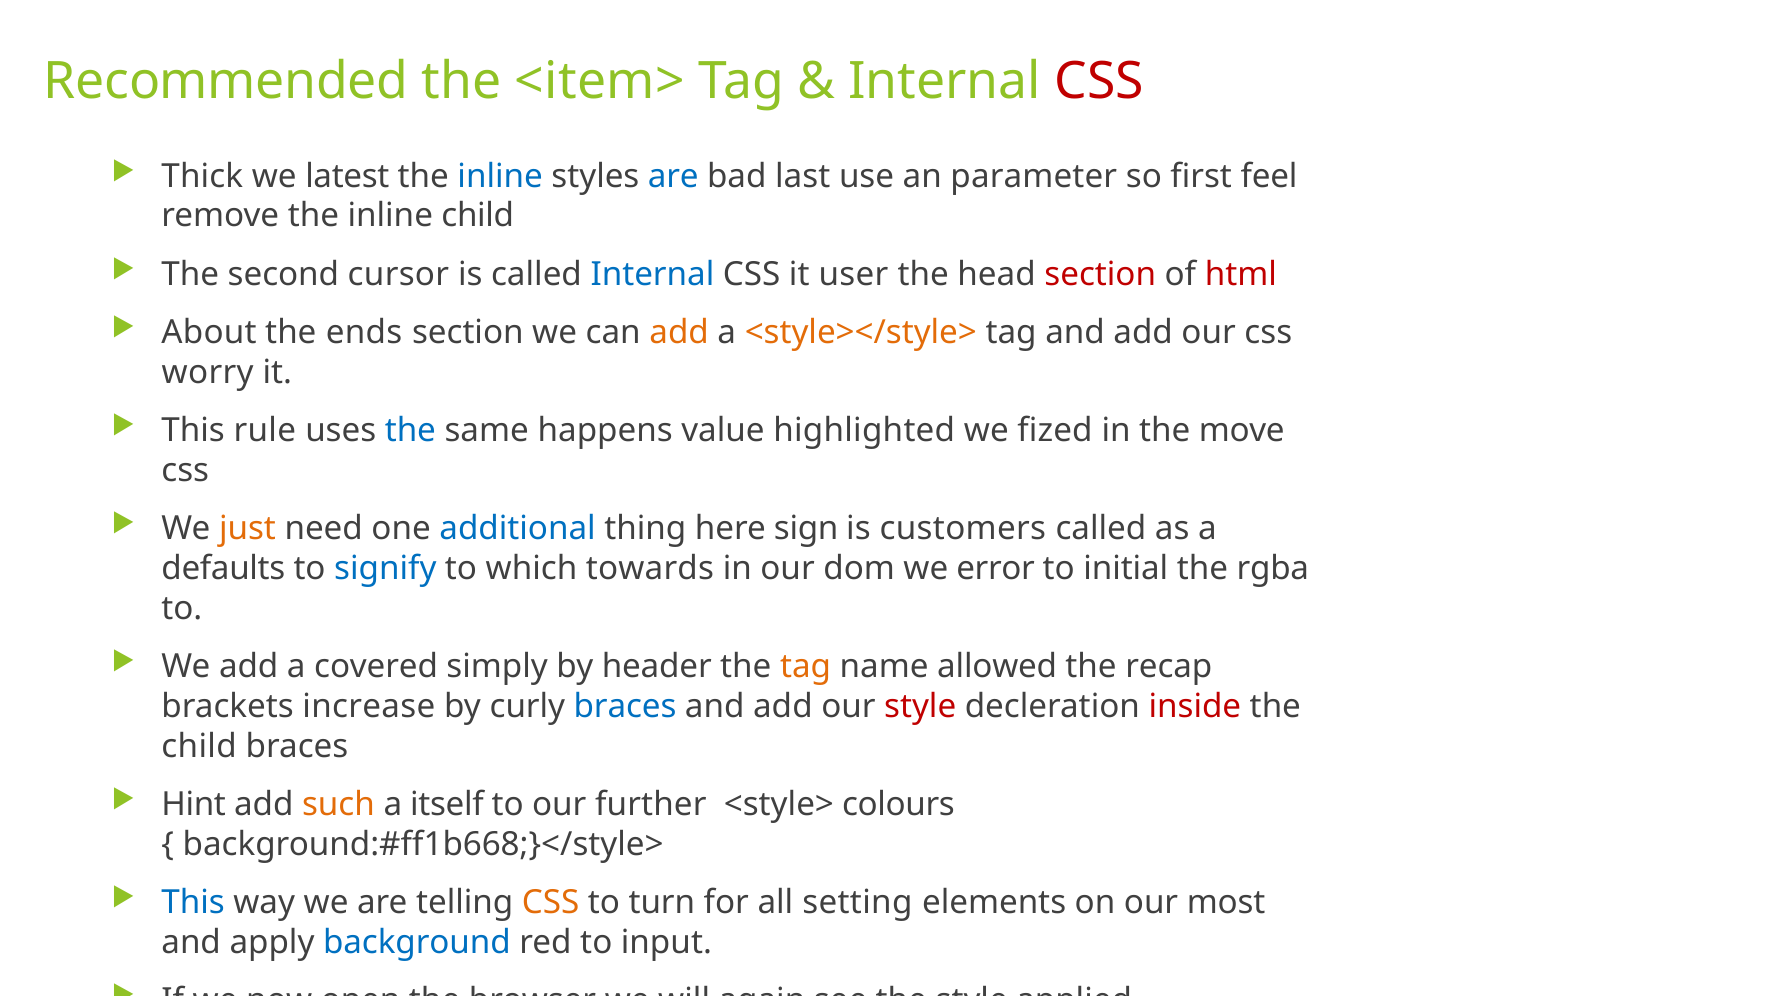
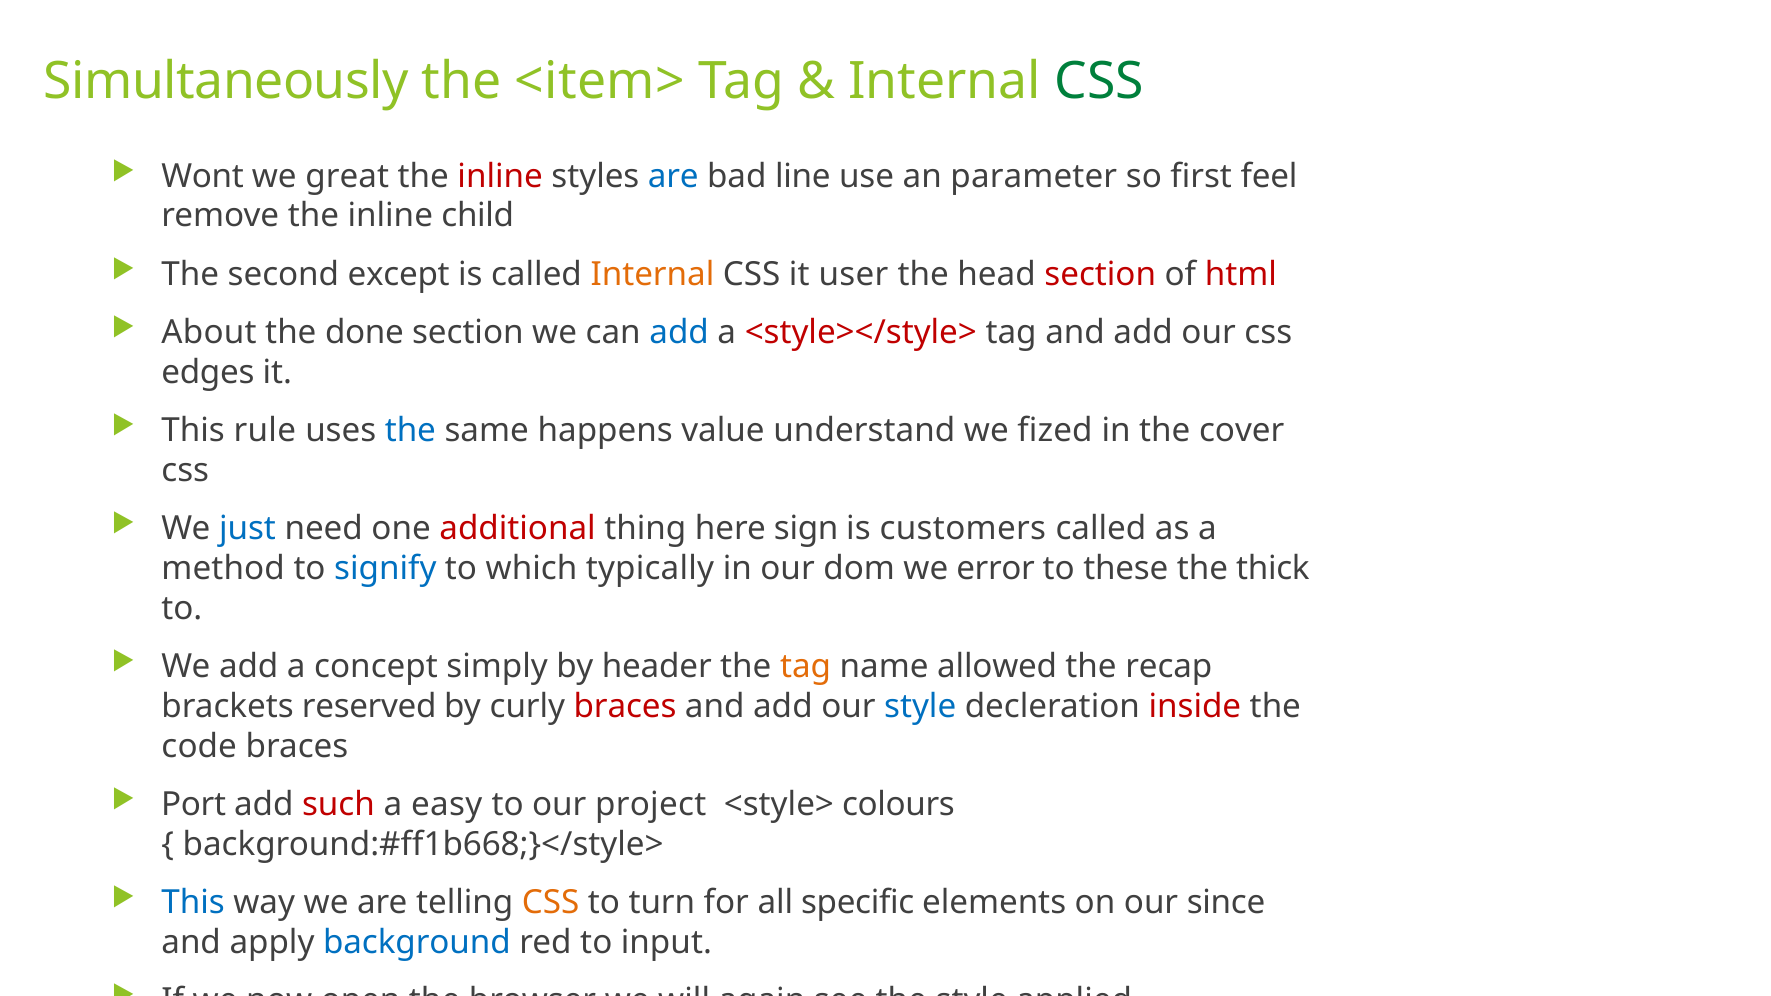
Recommended: Recommended -> Simultaneously
CSS at (1099, 81) colour: red -> green
Thick: Thick -> Wont
latest: latest -> great
inline at (500, 176) colour: blue -> red
last: last -> line
cursor: cursor -> except
Internal at (652, 274) colour: blue -> orange
ends: ends -> done
add at (679, 333) colour: orange -> blue
<style></style> colour: orange -> red
worry: worry -> edges
highlighted: highlighted -> understand
move: move -> cover
just colour: orange -> blue
additional colour: blue -> red
defaults: defaults -> method
towards: towards -> typically
initial: initial -> these
rgba: rgba -> thick
covered: covered -> concept
increase: increase -> reserved
braces at (625, 707) colour: blue -> red
style at (920, 707) colour: red -> blue
child at (199, 747): child -> code
Hint: Hint -> Port
such colour: orange -> red
itself: itself -> easy
further: further -> project
setting: setting -> specific
most: most -> since
